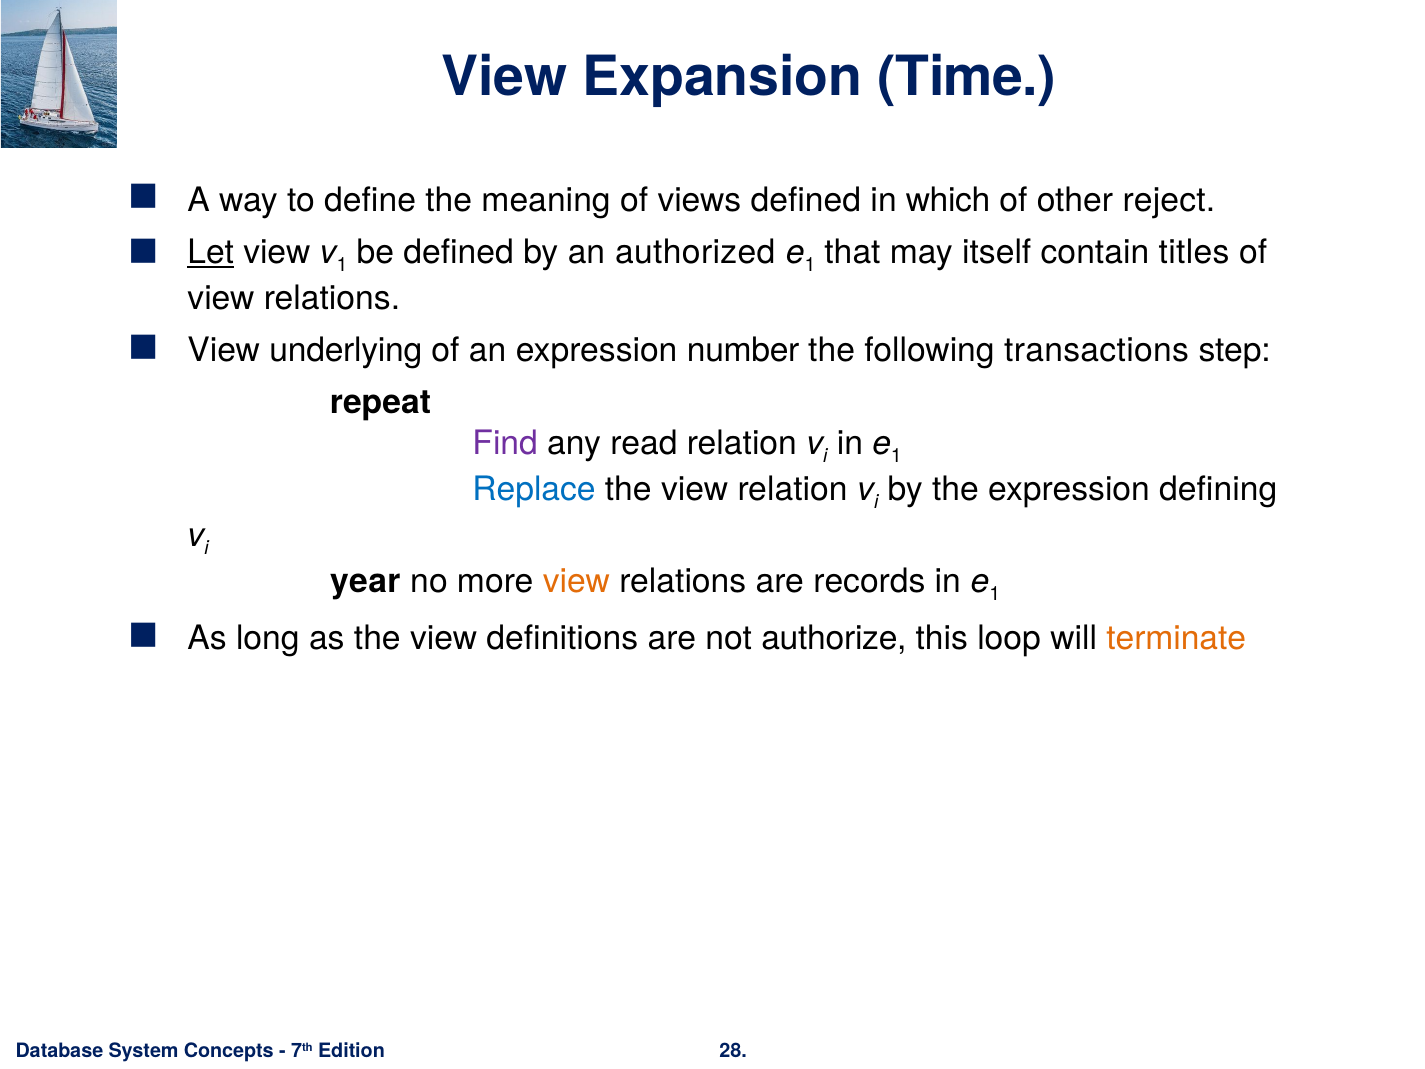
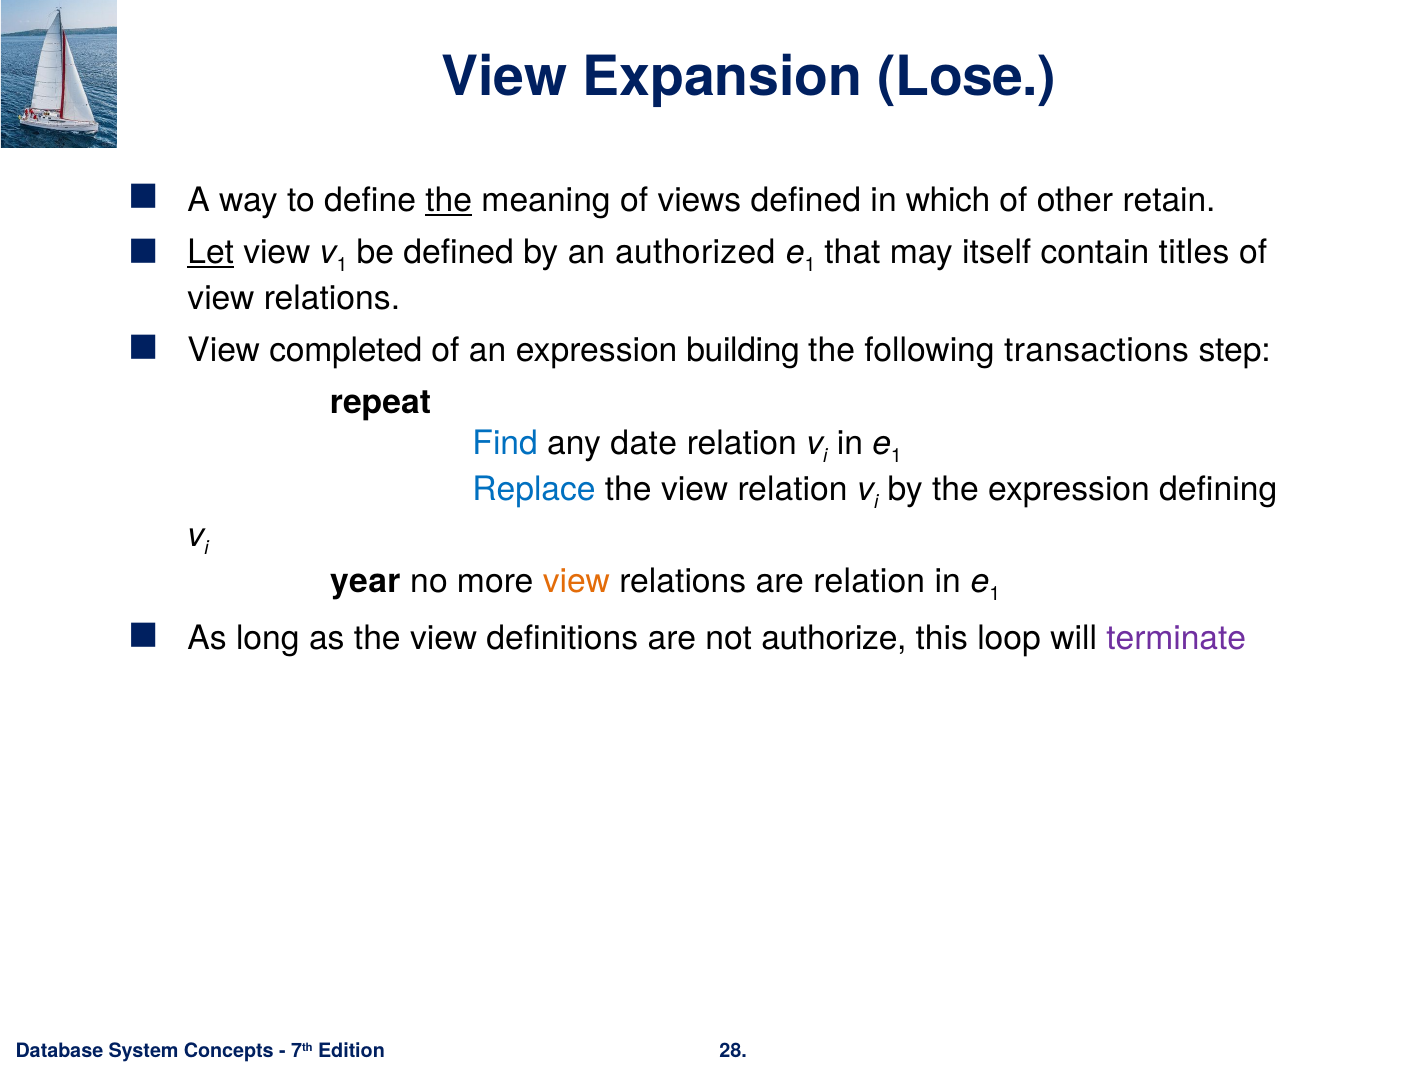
Time: Time -> Lose
the at (449, 200) underline: none -> present
reject: reject -> retain
underlying: underlying -> completed
number: number -> building
Find colour: purple -> blue
read: read -> date
are records: records -> relation
terminate colour: orange -> purple
